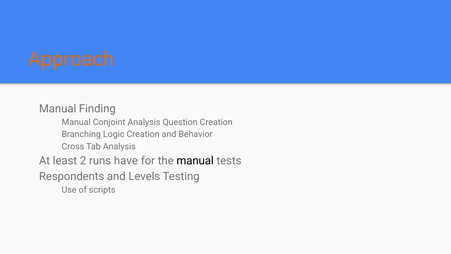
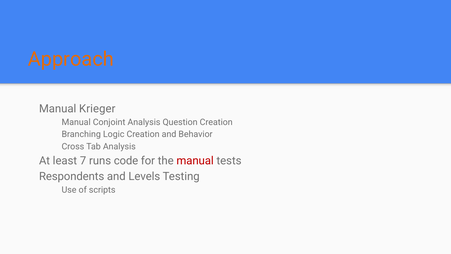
Finding: Finding -> Krieger
2: 2 -> 7
have: have -> code
manual at (195, 161) colour: black -> red
